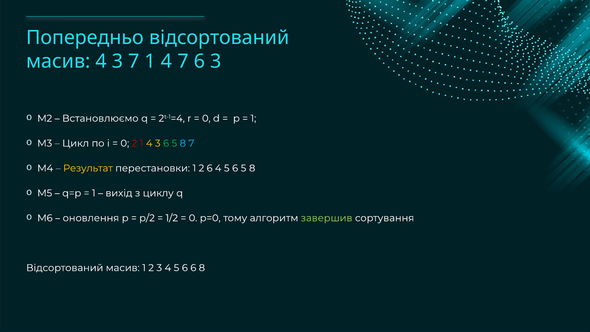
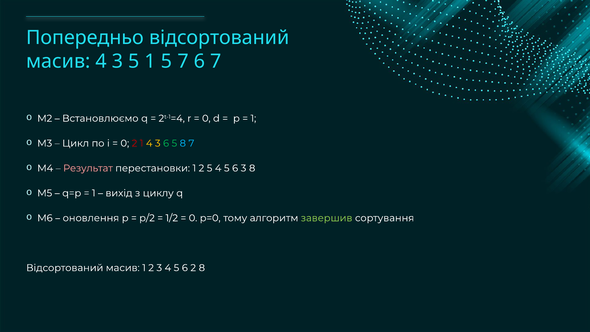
3 7: 7 -> 5
4 at (167, 61): 4 -> 5
6 3: 3 -> 7
Результат colour: yellow -> pink
2 6: 6 -> 5
5 6 5: 5 -> 3
6 6: 6 -> 2
